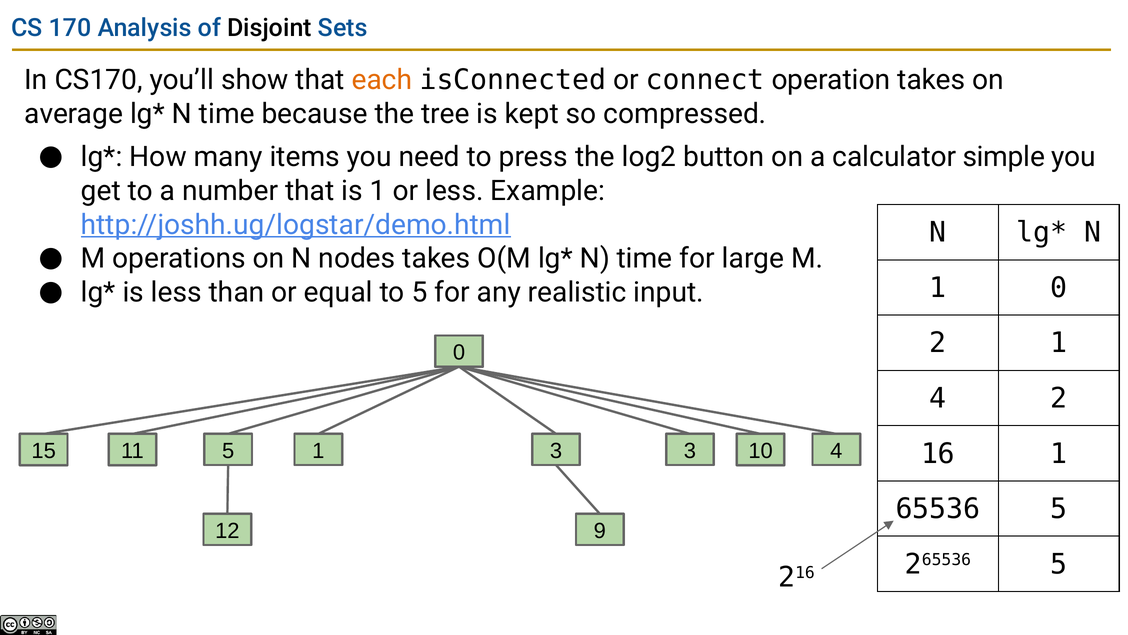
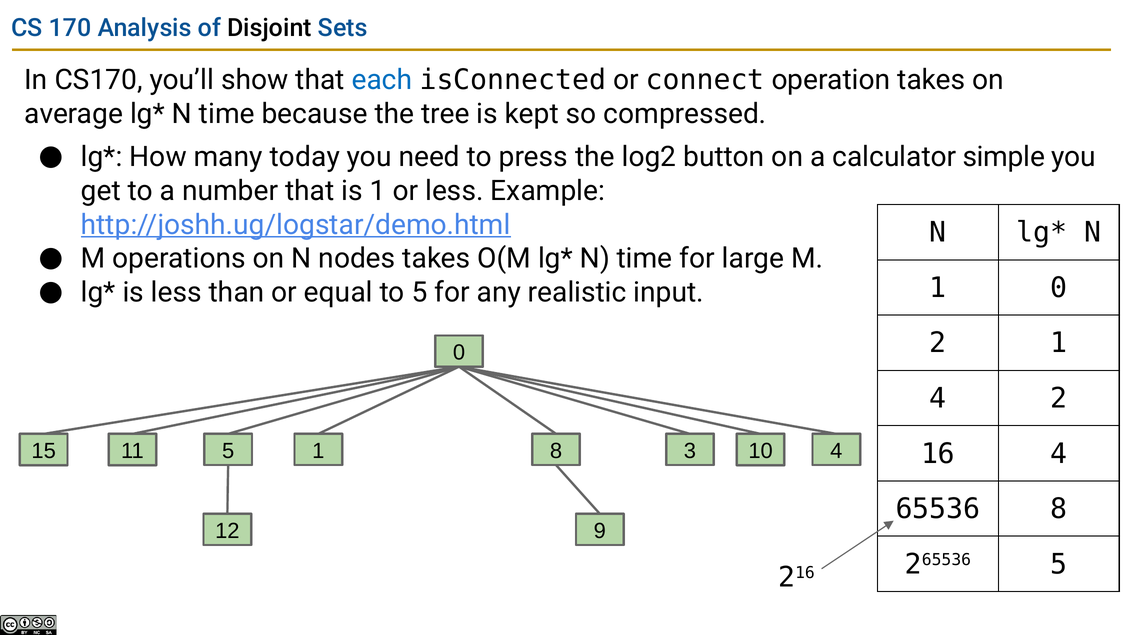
each colour: orange -> blue
items: items -> today
1 3: 3 -> 8
16 1: 1 -> 4
65536 5: 5 -> 8
